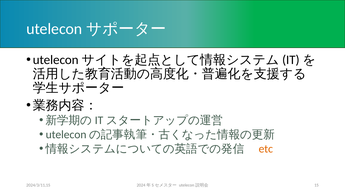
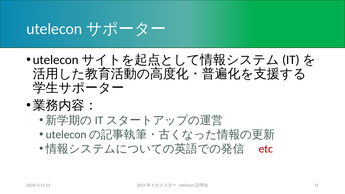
etc colour: orange -> red
